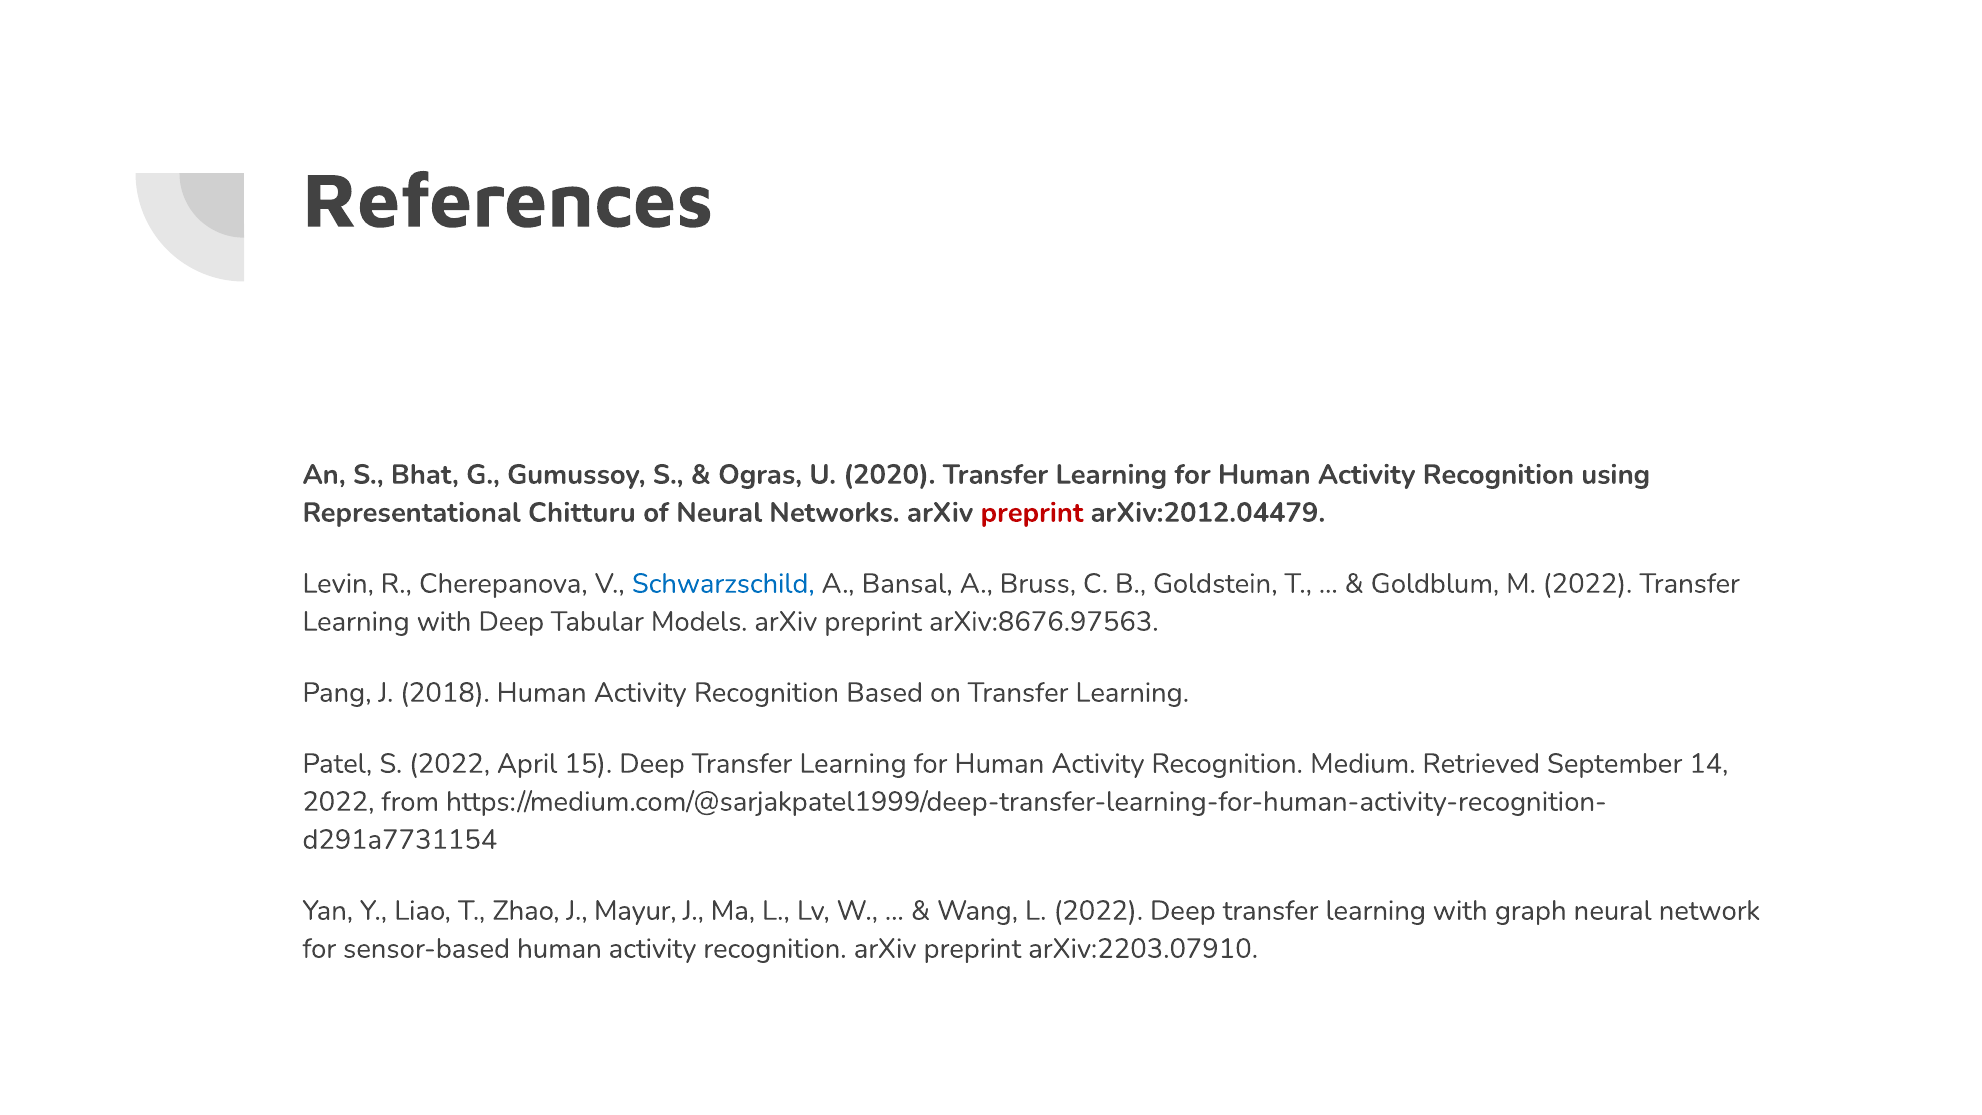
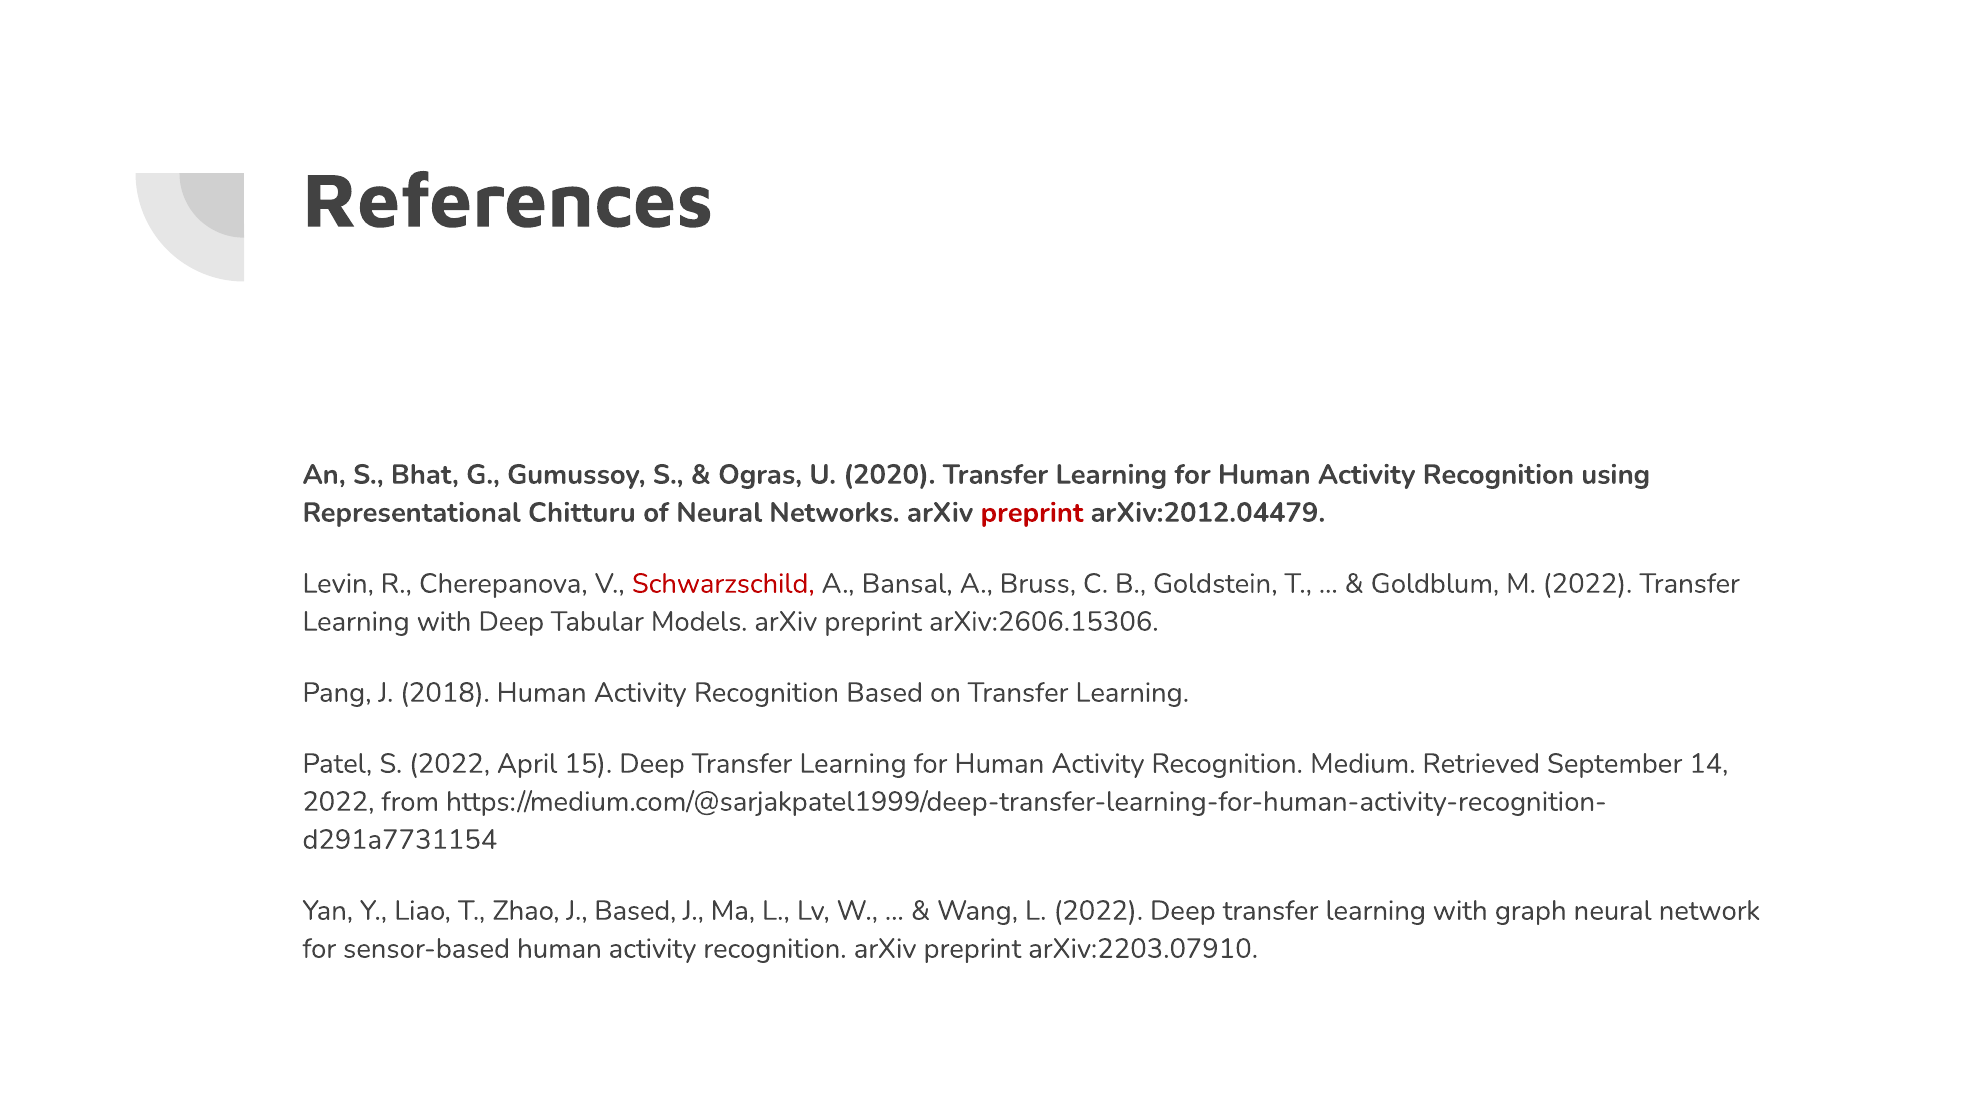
Schwarzschild colour: blue -> red
arXiv:8676.97563: arXiv:8676.97563 -> arXiv:2606.15306
J Mayur: Mayur -> Based
